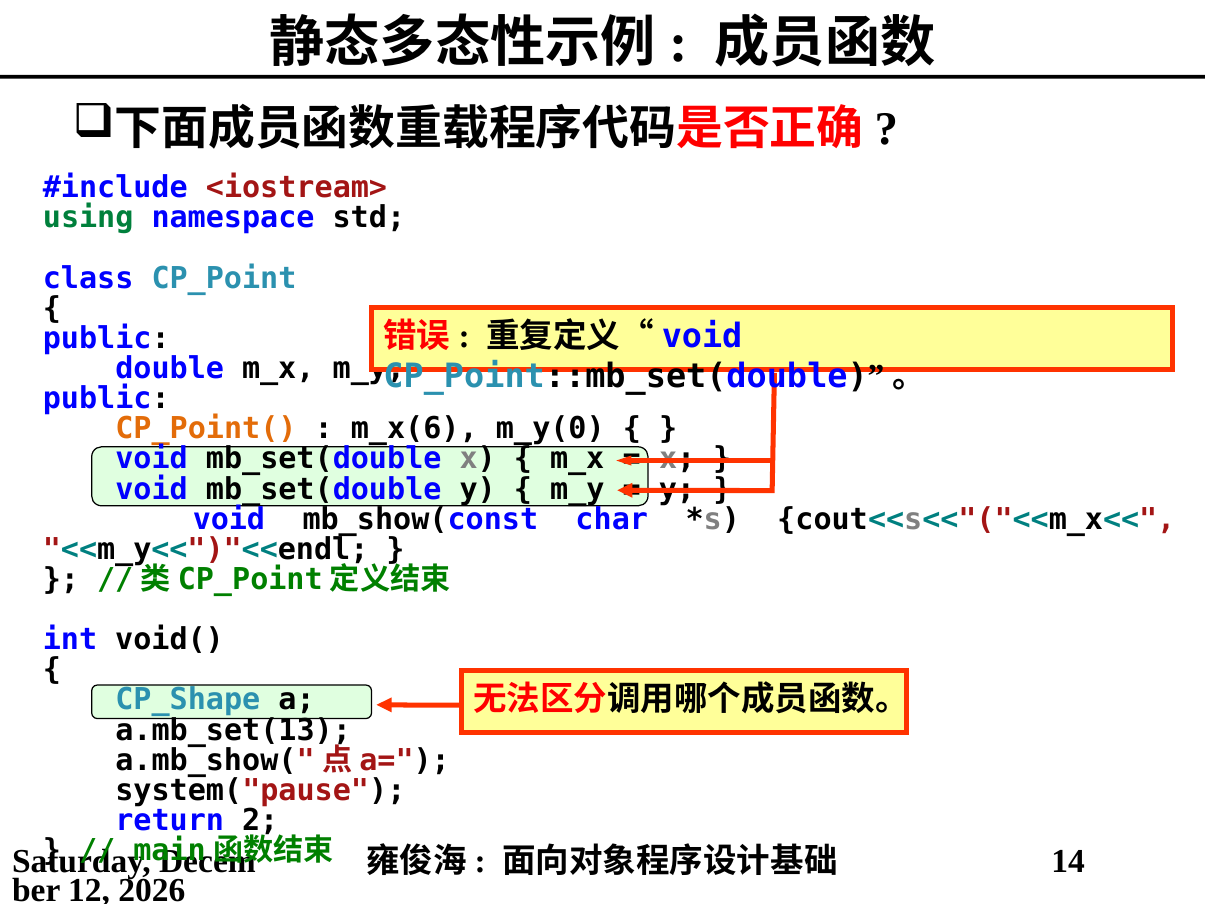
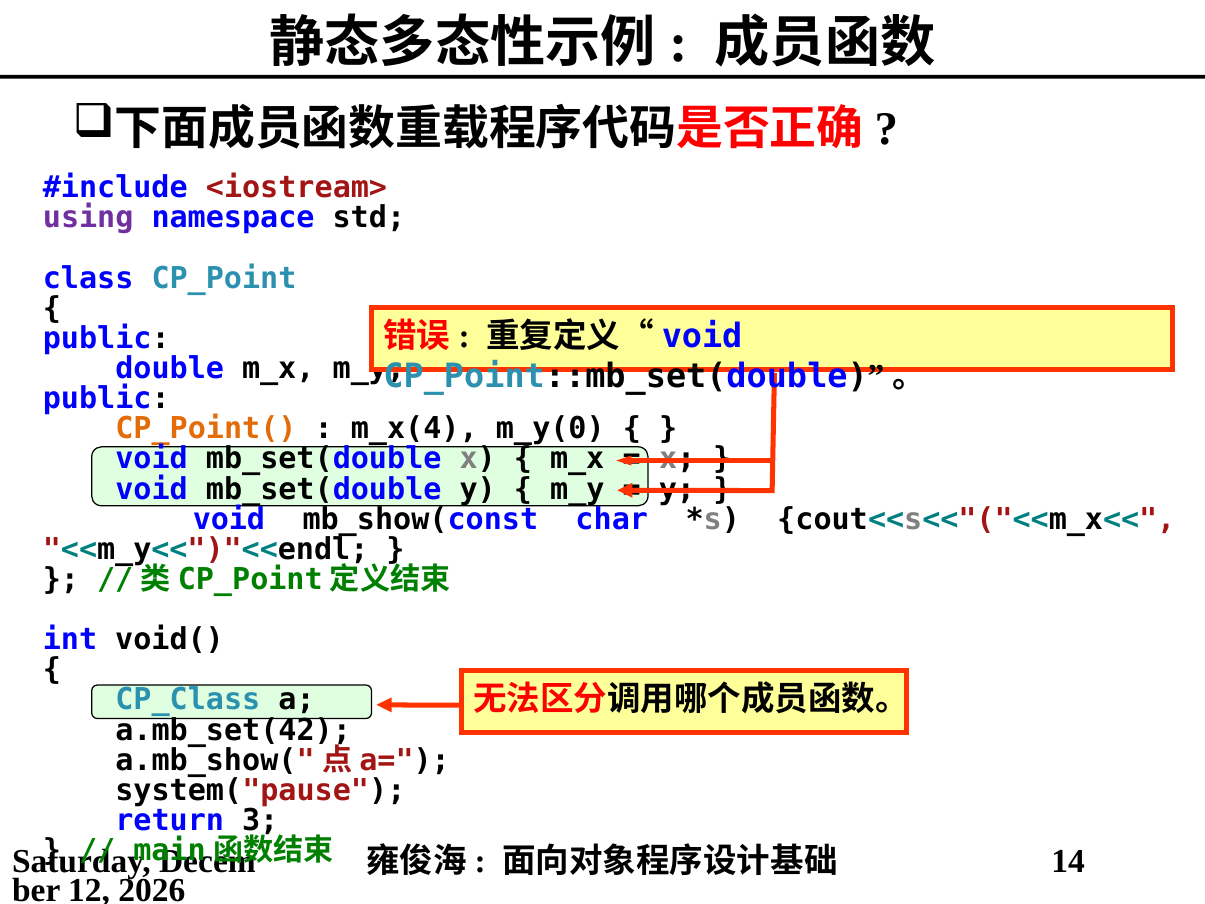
using colour: green -> purple
m_x(6: m_x(6 -> m_x(4
CP_Shape: CP_Shape -> CP_Class
a.mb_set(13: a.mb_set(13 -> a.mb_set(42
2: 2 -> 3
